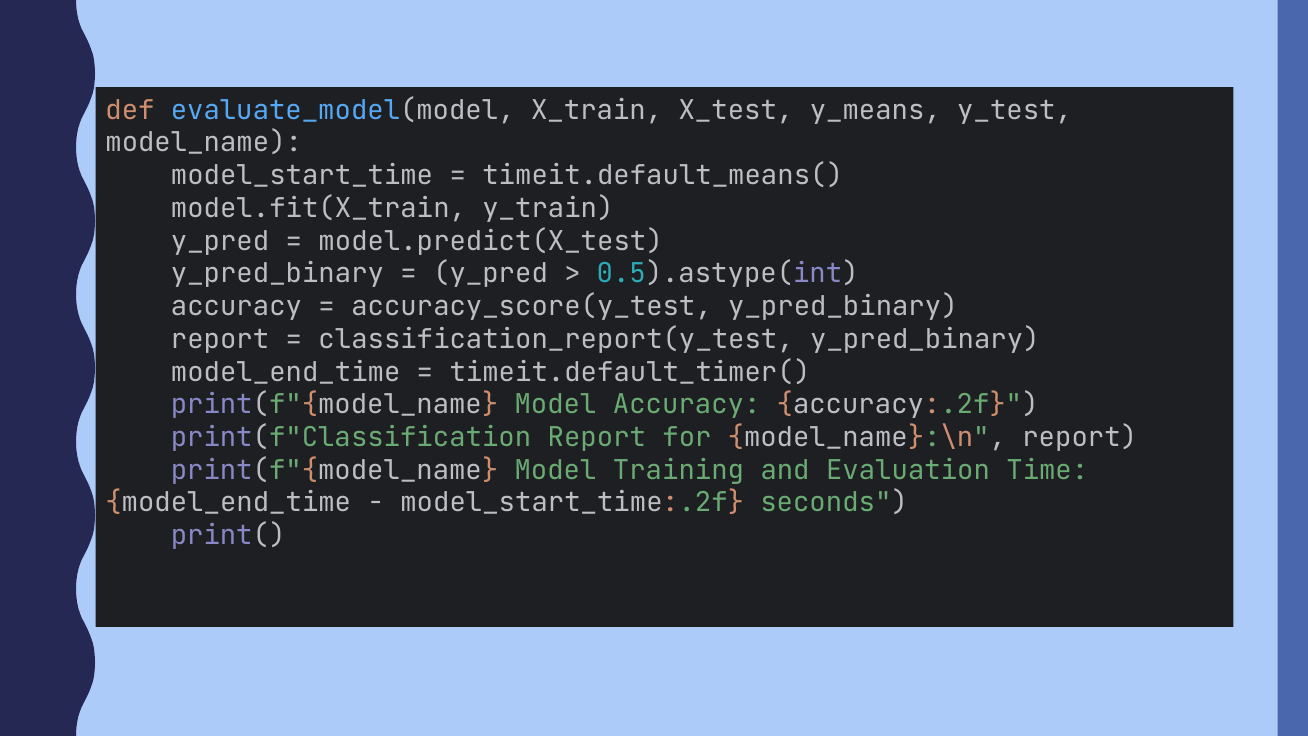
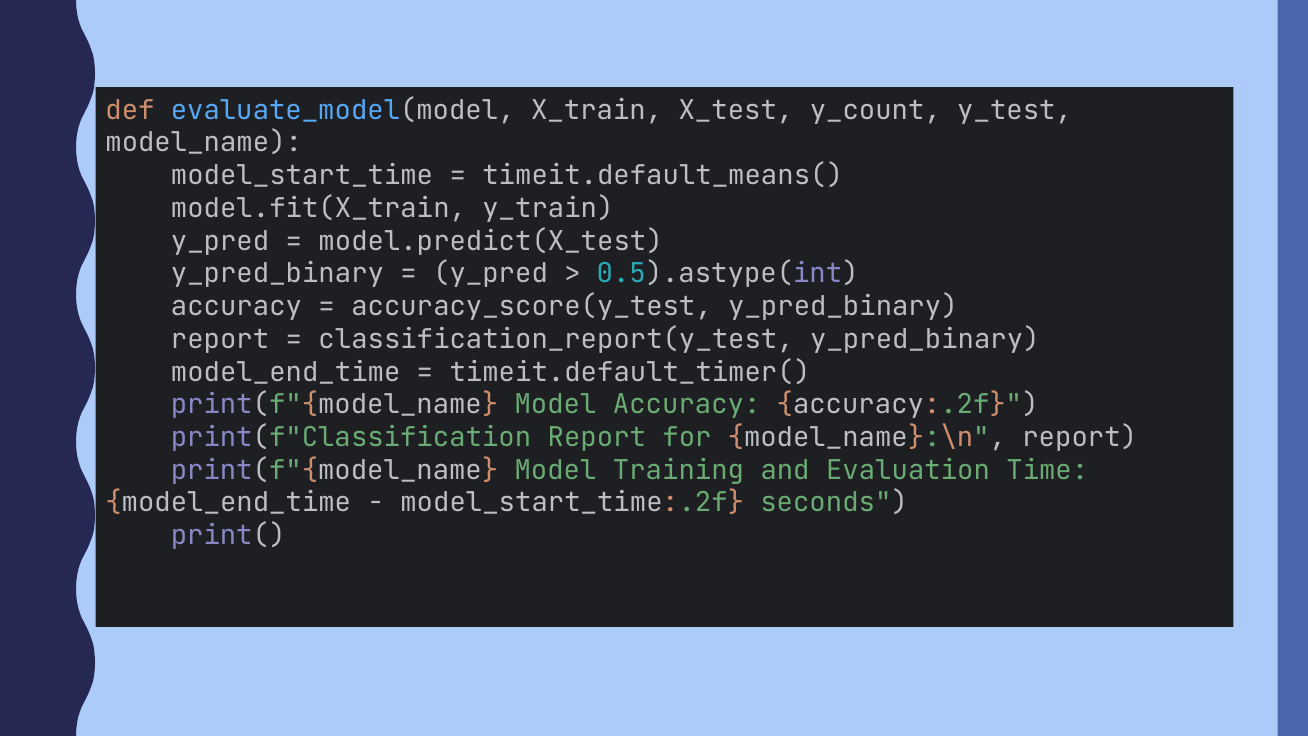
y_means: y_means -> y_count
